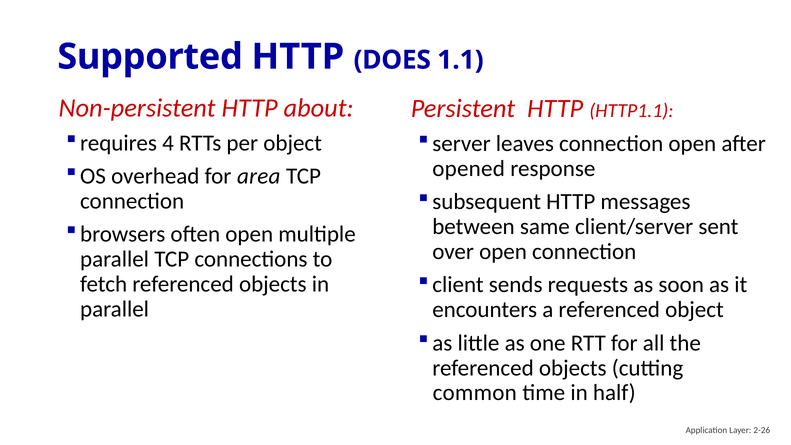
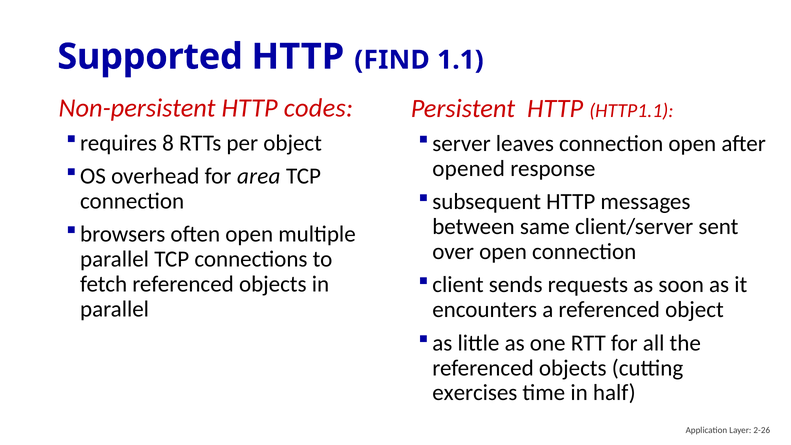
DOES: DOES -> FIND
about: about -> codes
4: 4 -> 8
common: common -> exercises
